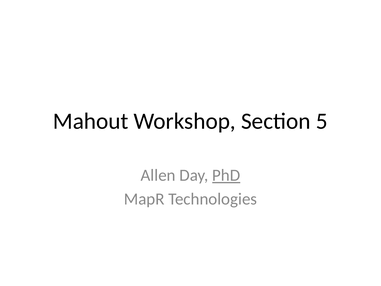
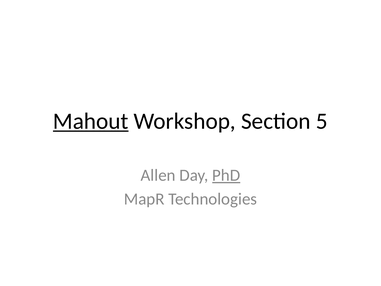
Mahout underline: none -> present
